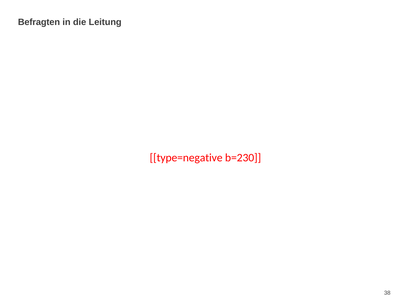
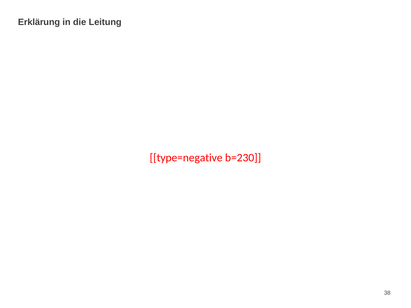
Befragten: Befragten -> Erklärung
